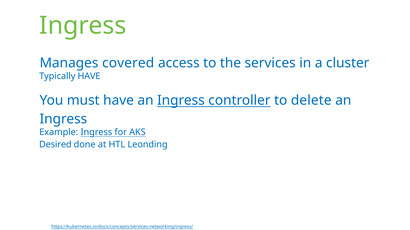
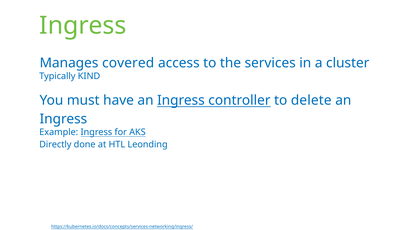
Typically HAVE: HAVE -> KIND
Desired: Desired -> Directly
